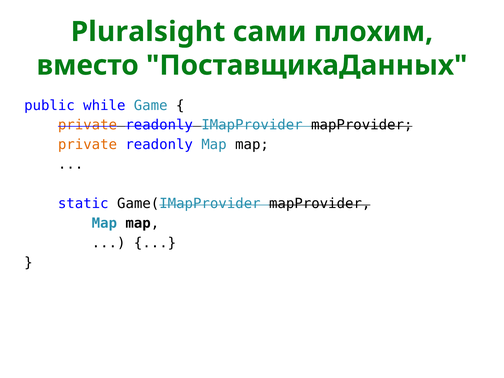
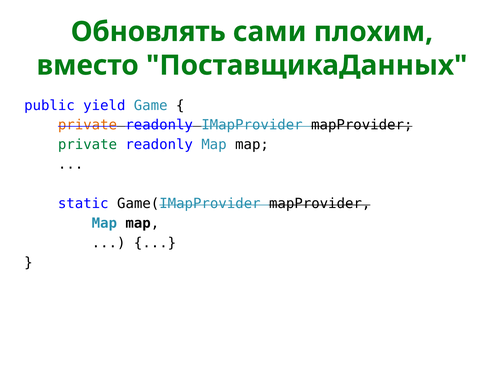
Pluralsight: Pluralsight -> Обновлять
while: while -> yield
private at (88, 145) colour: orange -> green
